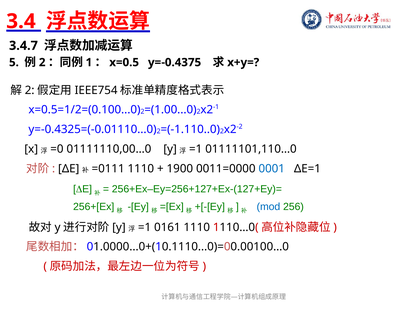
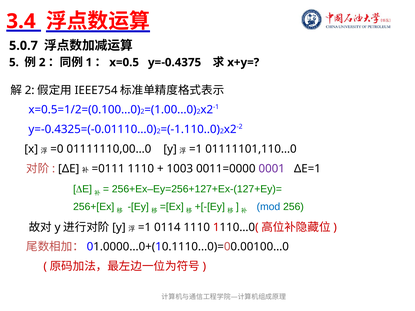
3.4.7: 3.4.7 -> 5.0.7
1900: 1900 -> 1003
0001 colour: blue -> purple
0161: 0161 -> 0114
